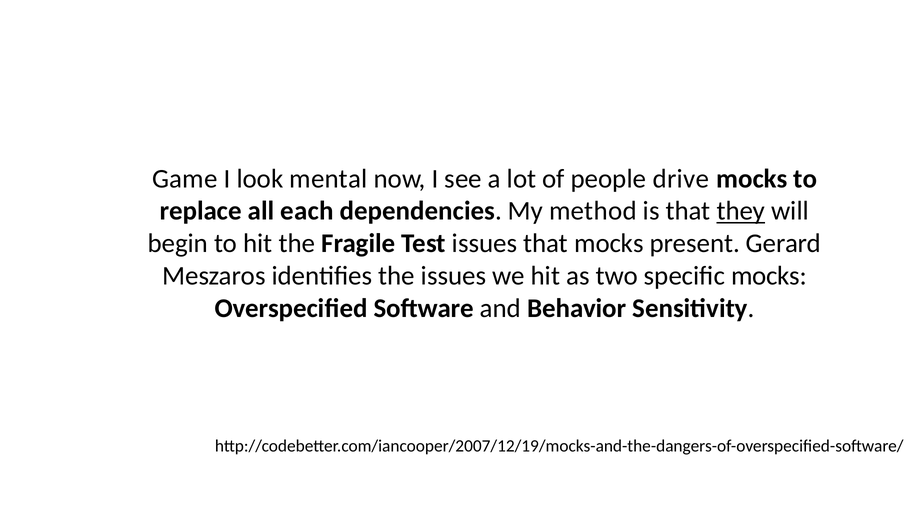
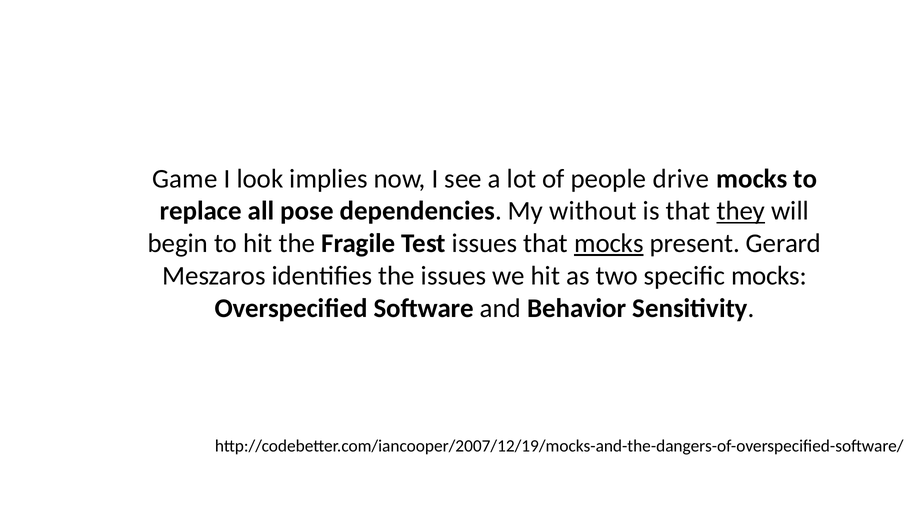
mental: mental -> implies
each: each -> pose
method: method -> without
mocks at (609, 243) underline: none -> present
